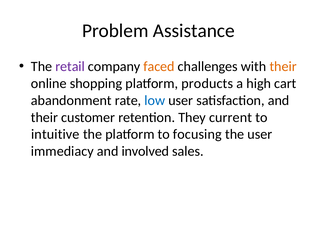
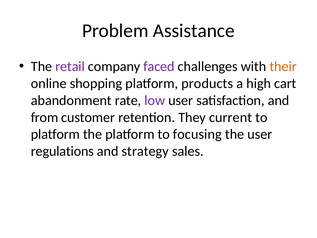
faced colour: orange -> purple
low colour: blue -> purple
their at (44, 117): their -> from
intuitive at (55, 134): intuitive -> platform
immediacy: immediacy -> regulations
involved: involved -> strategy
